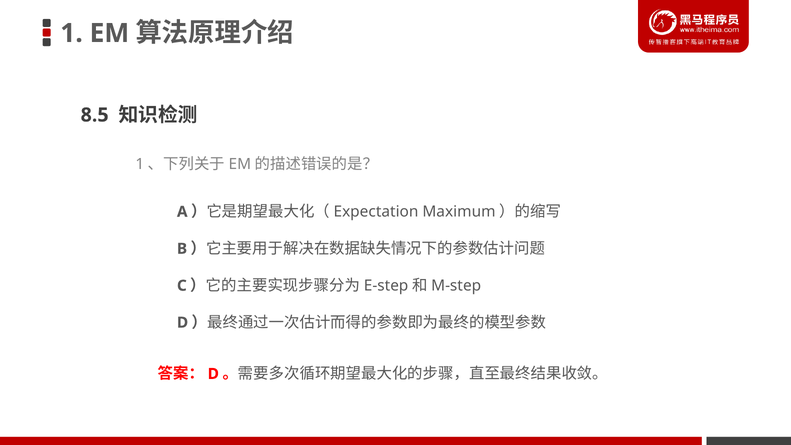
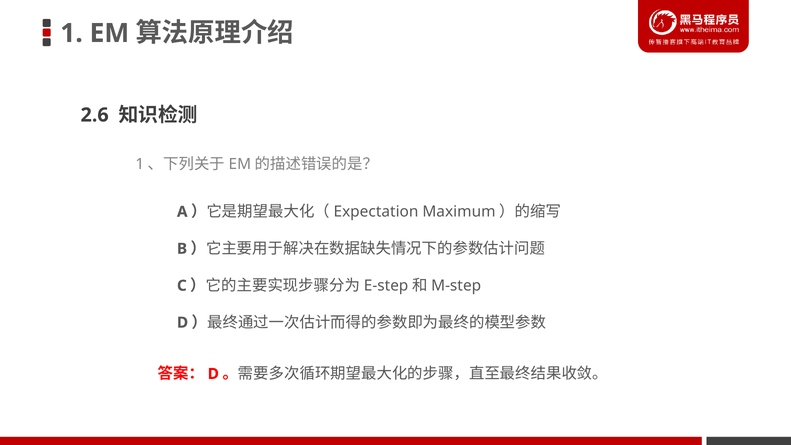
8.5: 8.5 -> 2.6
